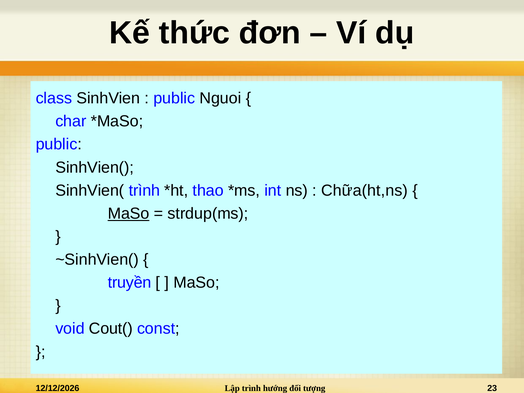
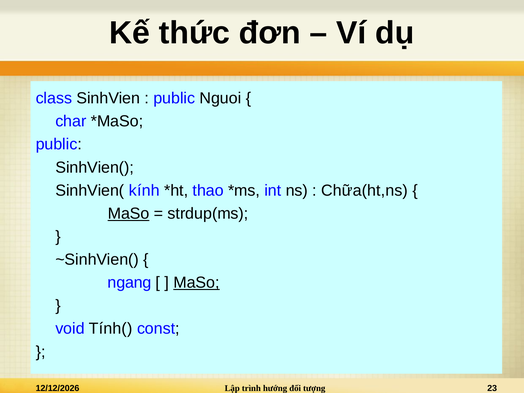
SinhVien( trình: trình -> kính
truyền: truyền -> ngang
MaSo at (196, 283) underline: none -> present
Cout(: Cout( -> Tính(
